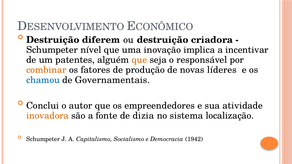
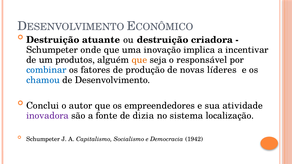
diferem: diferem -> atuante
nível: nível -> onde
patentes: patentes -> produtos
combinar colour: orange -> blue
Governamentais: Governamentais -> Desenvolvimento
inovadora colour: orange -> purple
